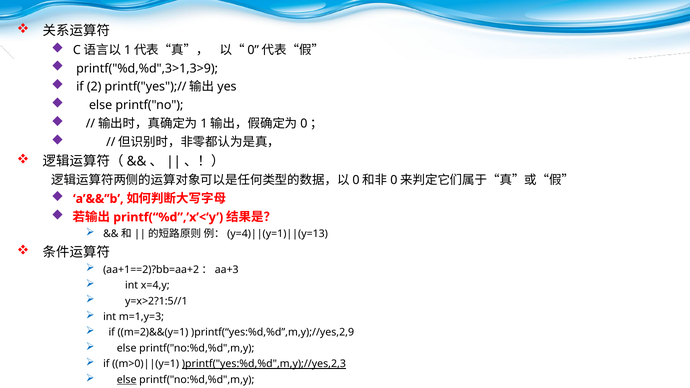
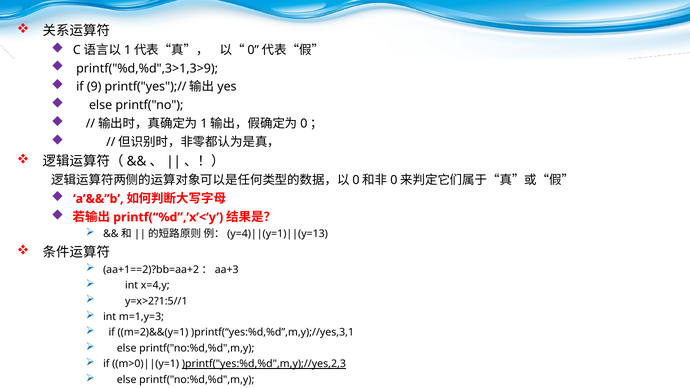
2: 2 -> 9
)printf(“yes:%d,%d”,m,y);//yes,2,9: )printf(“yes:%d,%d”,m,y);//yes,2,9 -> )printf(“yes:%d,%d”,m,y);//yes,3,1
else at (127, 380) underline: present -> none
